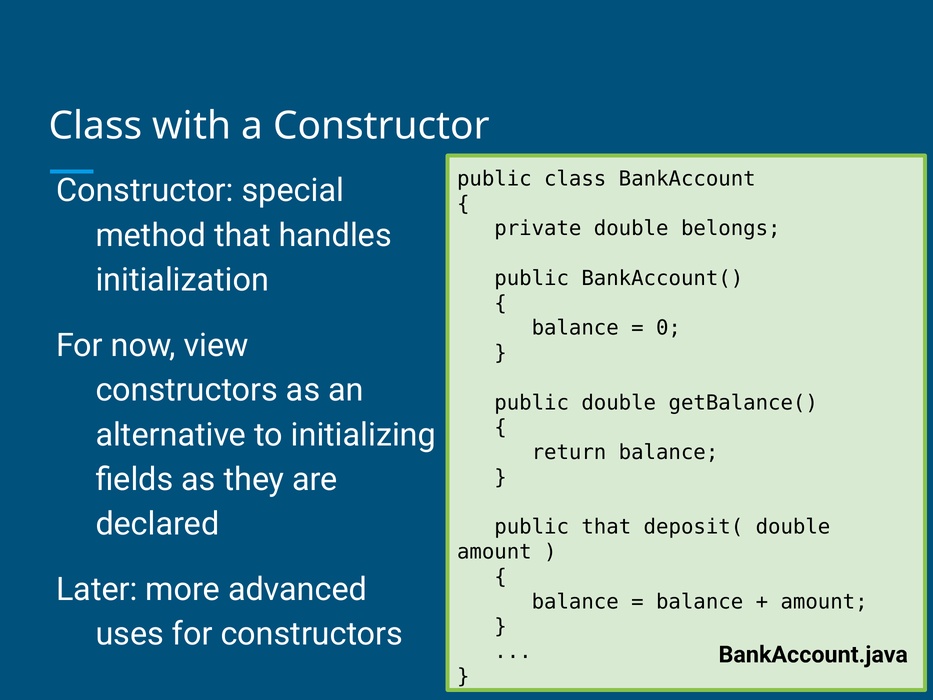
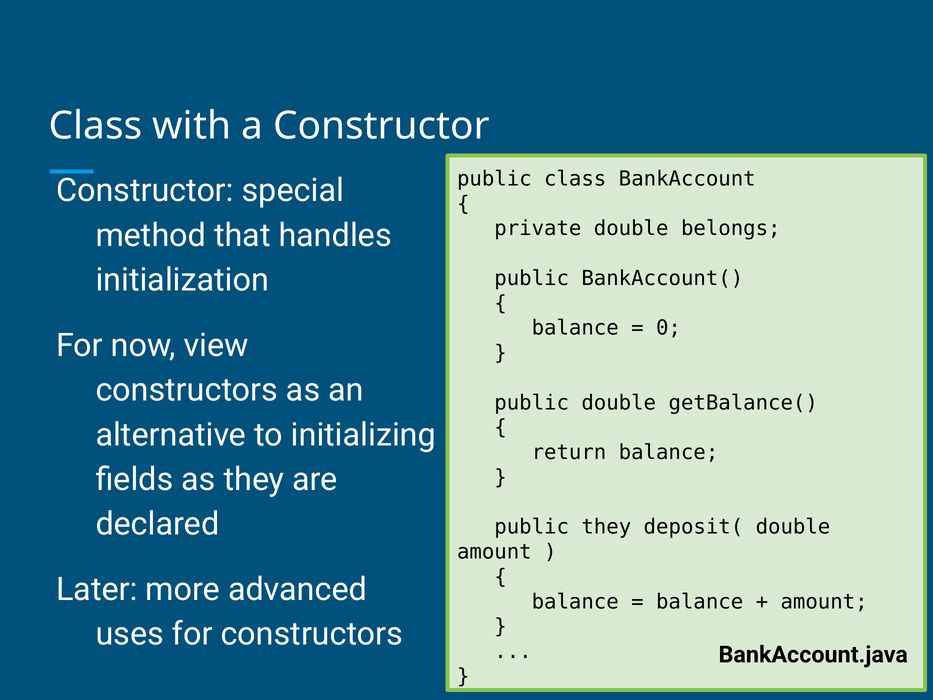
public that: that -> they
